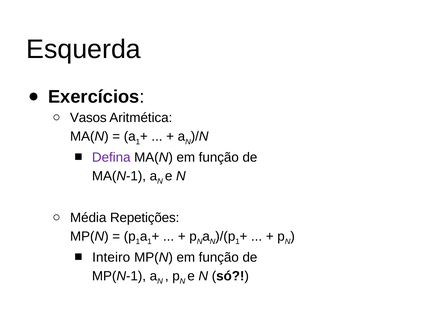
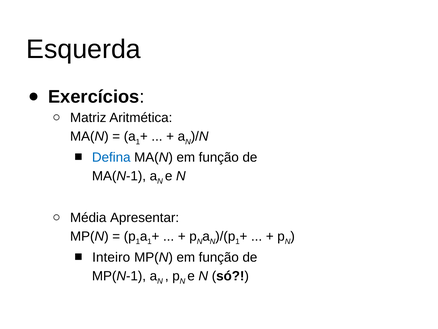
Vasos: Vasos -> Matriz
Defina colour: purple -> blue
Repetições: Repetições -> Apresentar
